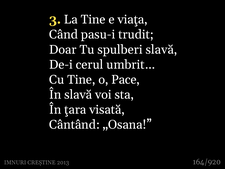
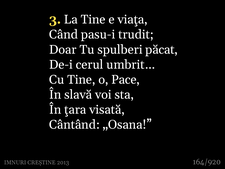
spulberi slavă: slavă -> păcat
